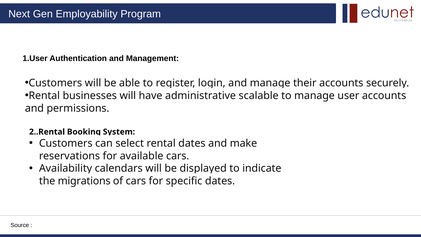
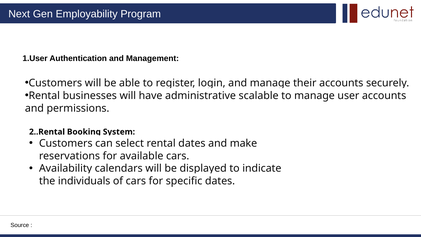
migrations: migrations -> individuals
